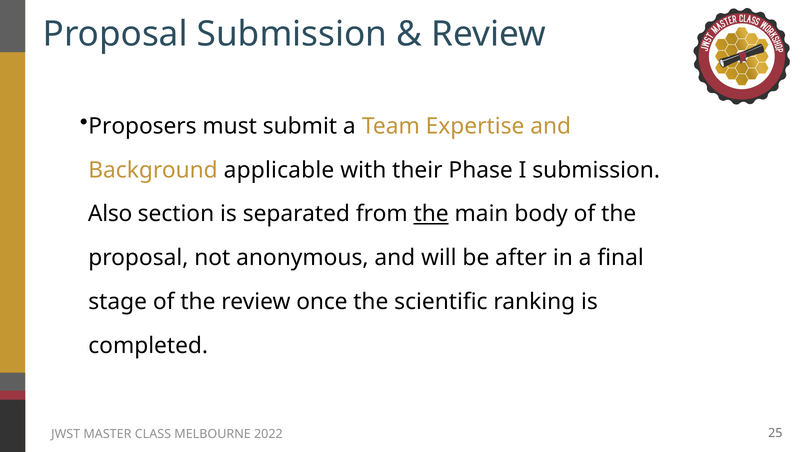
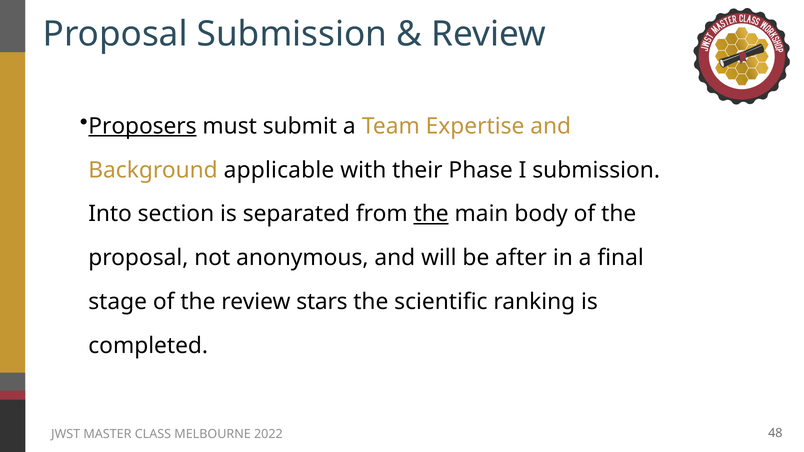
Proposers underline: none -> present
Also: Also -> Into
once: once -> stars
25: 25 -> 48
